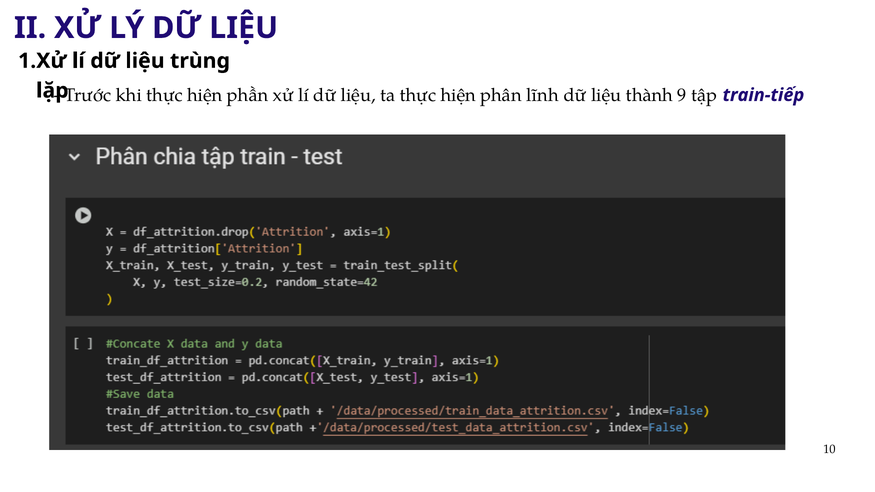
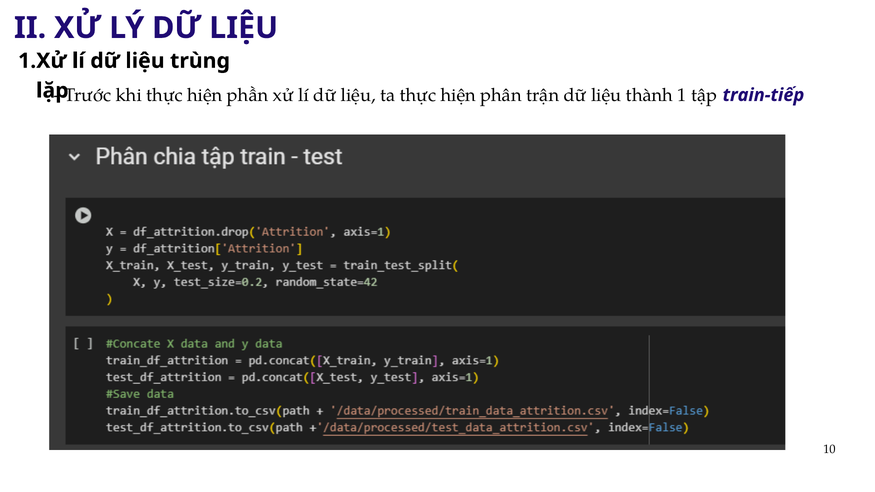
lĩnh: lĩnh -> trận
9: 9 -> 1
